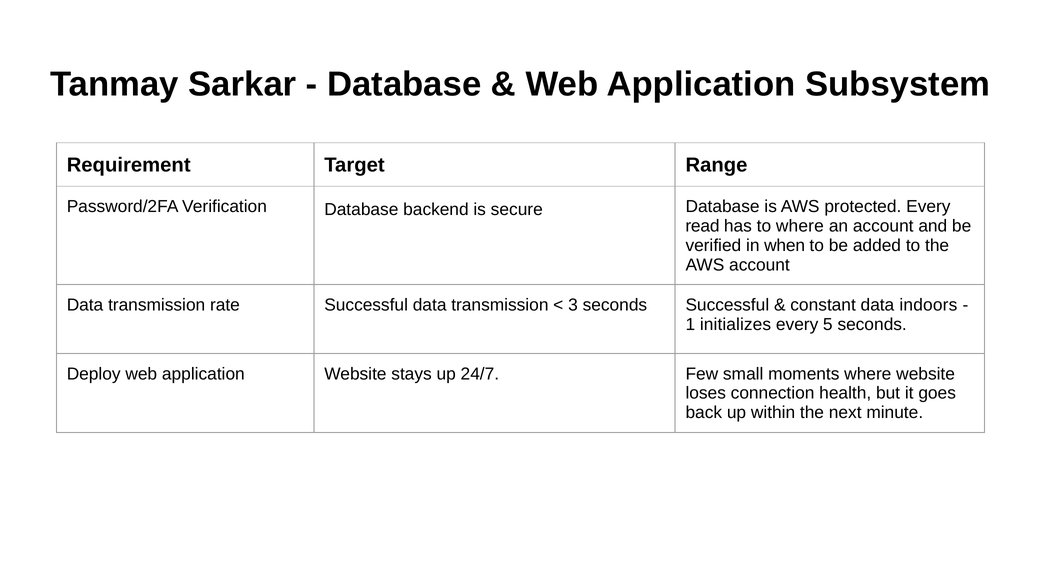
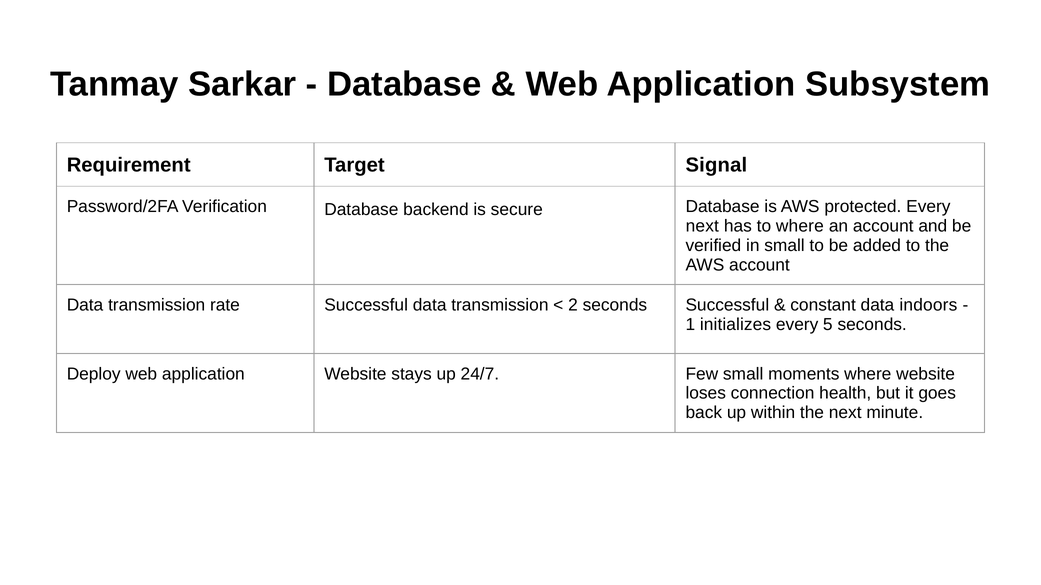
Range: Range -> Signal
read at (702, 226): read -> next
in when: when -> small
3: 3 -> 2
